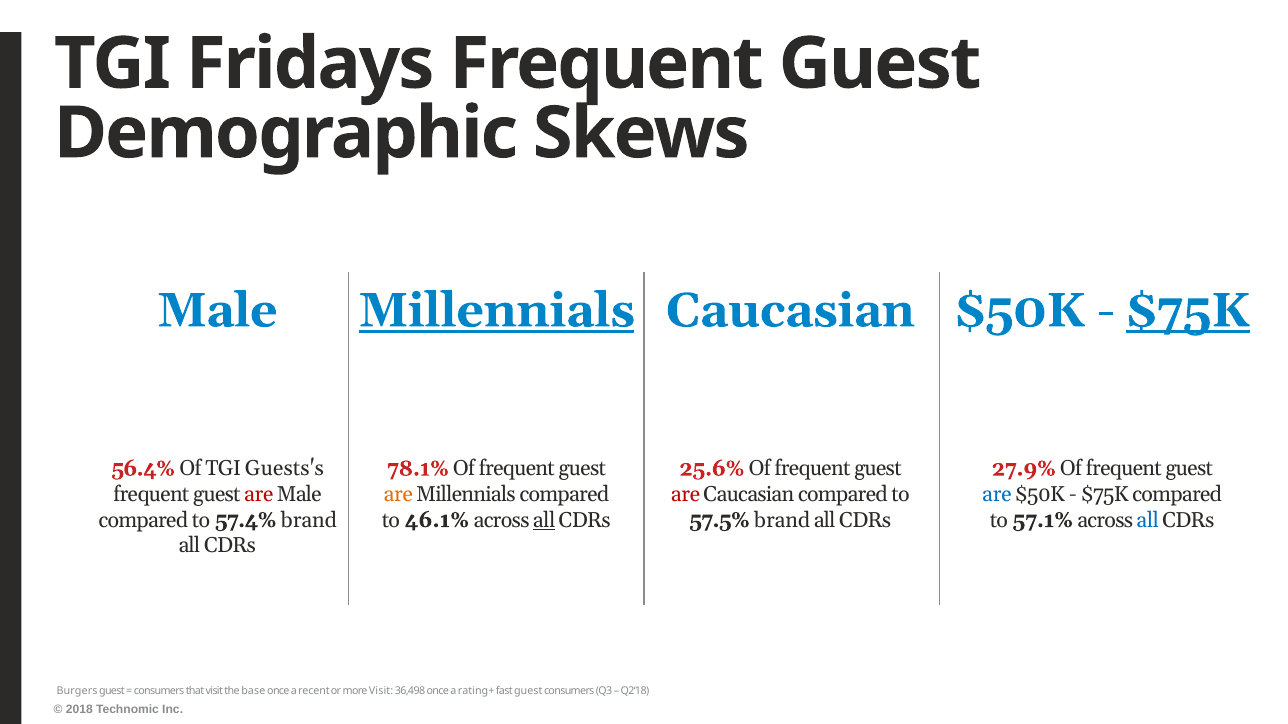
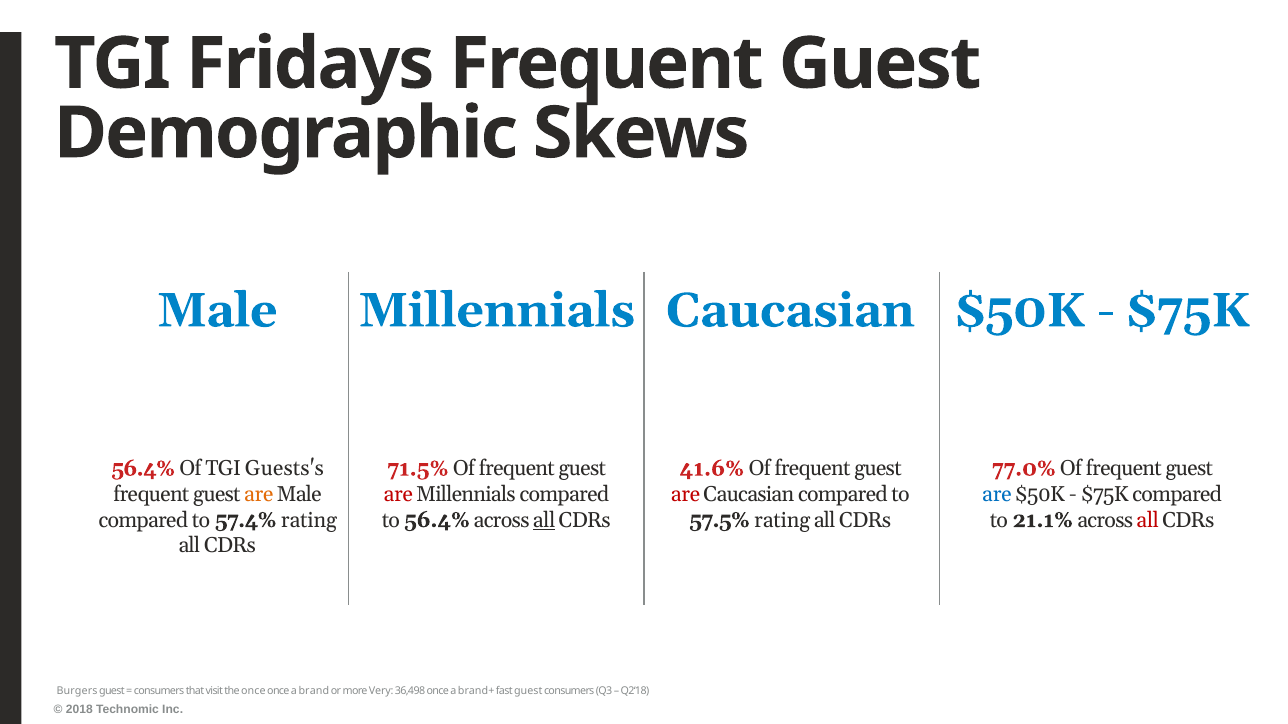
Millennials at (497, 311) underline: present -> none
$75K at (1188, 311) underline: present -> none
78.1%: 78.1% -> 71.5%
25.6%: 25.6% -> 41.6%
27.9%: 27.9% -> 77.0%
are at (259, 495) colour: red -> orange
are at (398, 495) colour: orange -> red
57.5% brand: brand -> rating
57.4% brand: brand -> rating
to 46.1%: 46.1% -> 56.4%
57.1%: 57.1% -> 21.1%
all at (1148, 520) colour: blue -> red
the base: base -> once
recent: recent -> brand
more Visit: Visit -> Very
rating+: rating+ -> brand+
